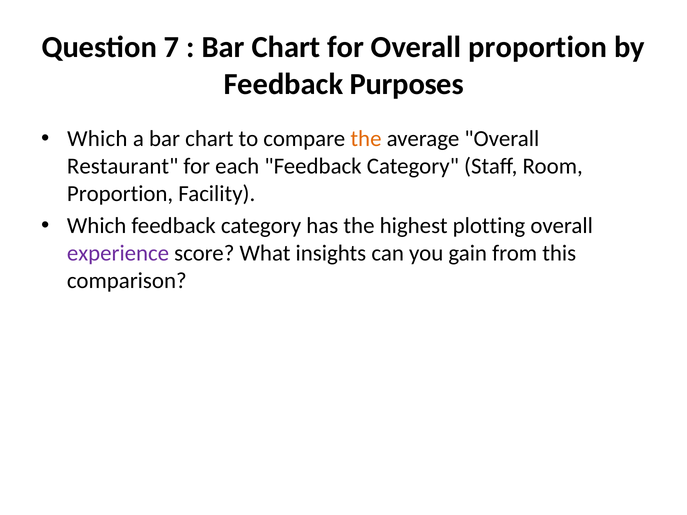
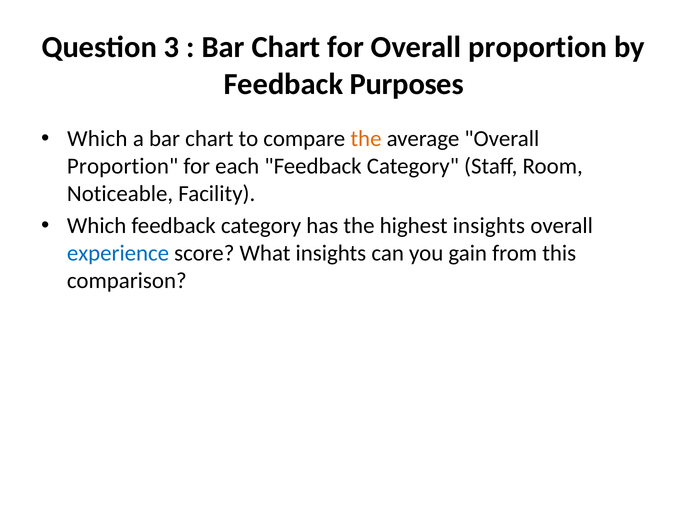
7: 7 -> 3
Restaurant at (123, 166): Restaurant -> Proportion
Proportion at (120, 194): Proportion -> Noticeable
highest plotting: plotting -> insights
experience colour: purple -> blue
